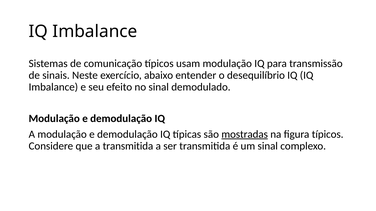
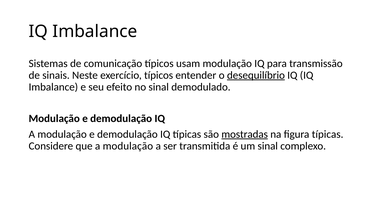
exercício abaixo: abaixo -> típicos
desequilíbrio underline: none -> present
figura típicos: típicos -> típicas
que a transmitida: transmitida -> modulação
